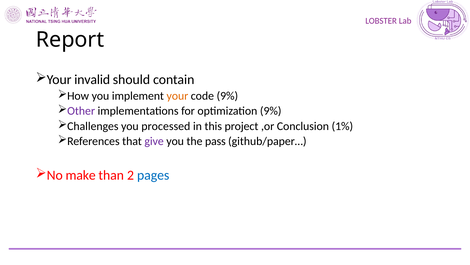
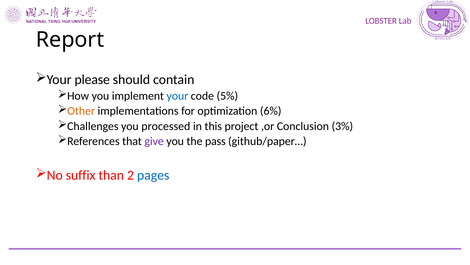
invalid: invalid -> please
your at (177, 96) colour: orange -> blue
code 9%: 9% -> 5%
Other colour: purple -> orange
optimization 9%: 9% -> 6%
1%: 1% -> 3%
make: make -> suffix
